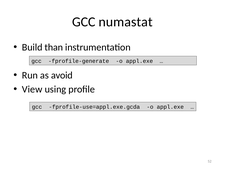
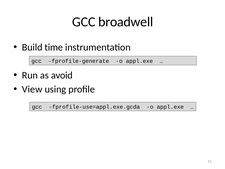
numastat: numastat -> broadwell
than: than -> time
